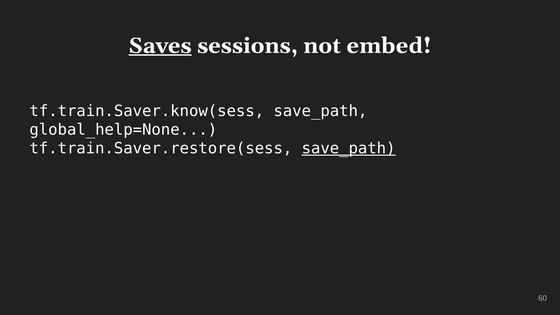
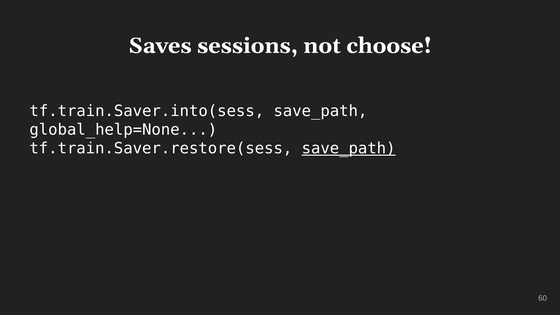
Saves underline: present -> none
embed: embed -> choose
tf.train.Saver.know(sess: tf.train.Saver.know(sess -> tf.train.Saver.into(sess
